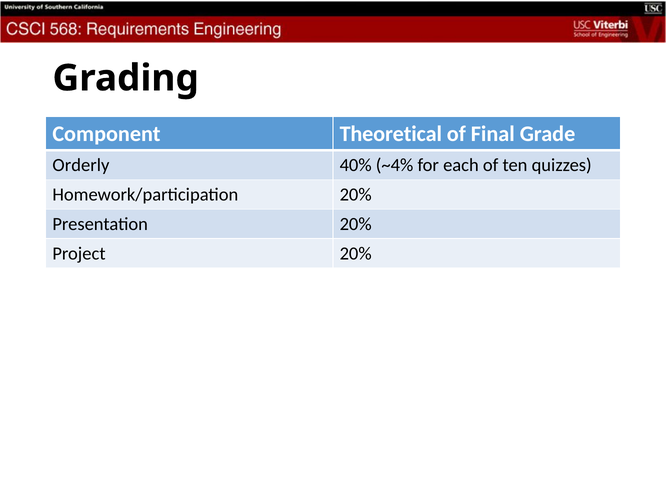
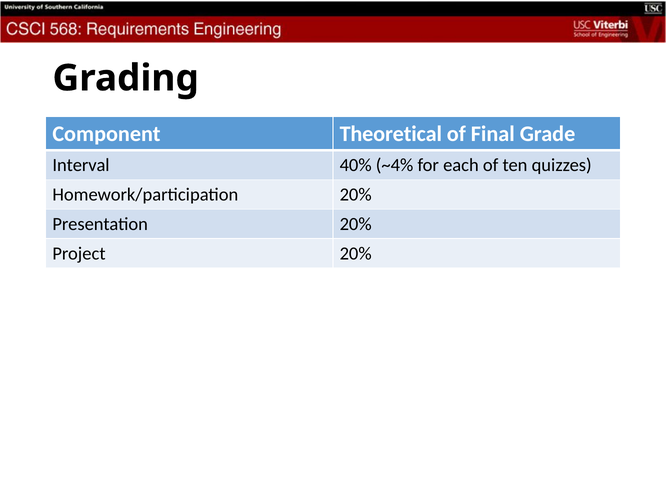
Orderly: Orderly -> Interval
